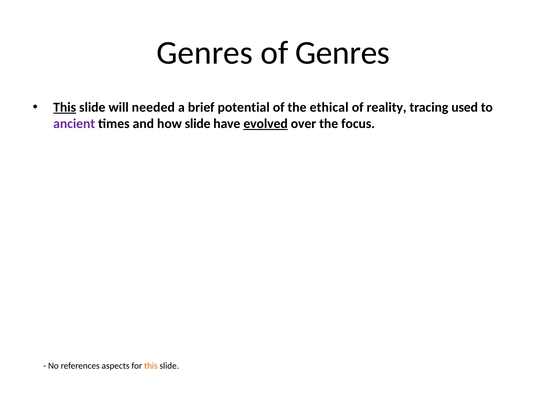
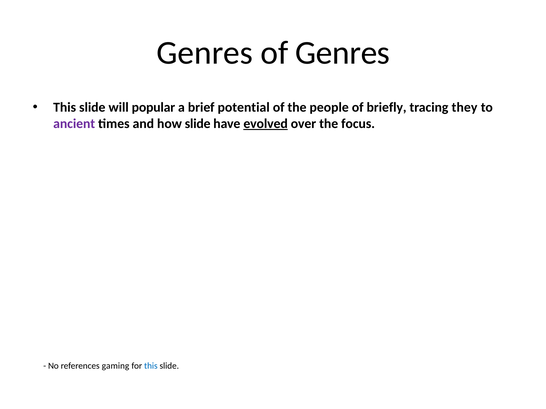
This at (65, 107) underline: present -> none
needed: needed -> popular
ethical: ethical -> people
reality: reality -> briefly
used: used -> they
aspects: aspects -> gaming
this at (151, 366) colour: orange -> blue
